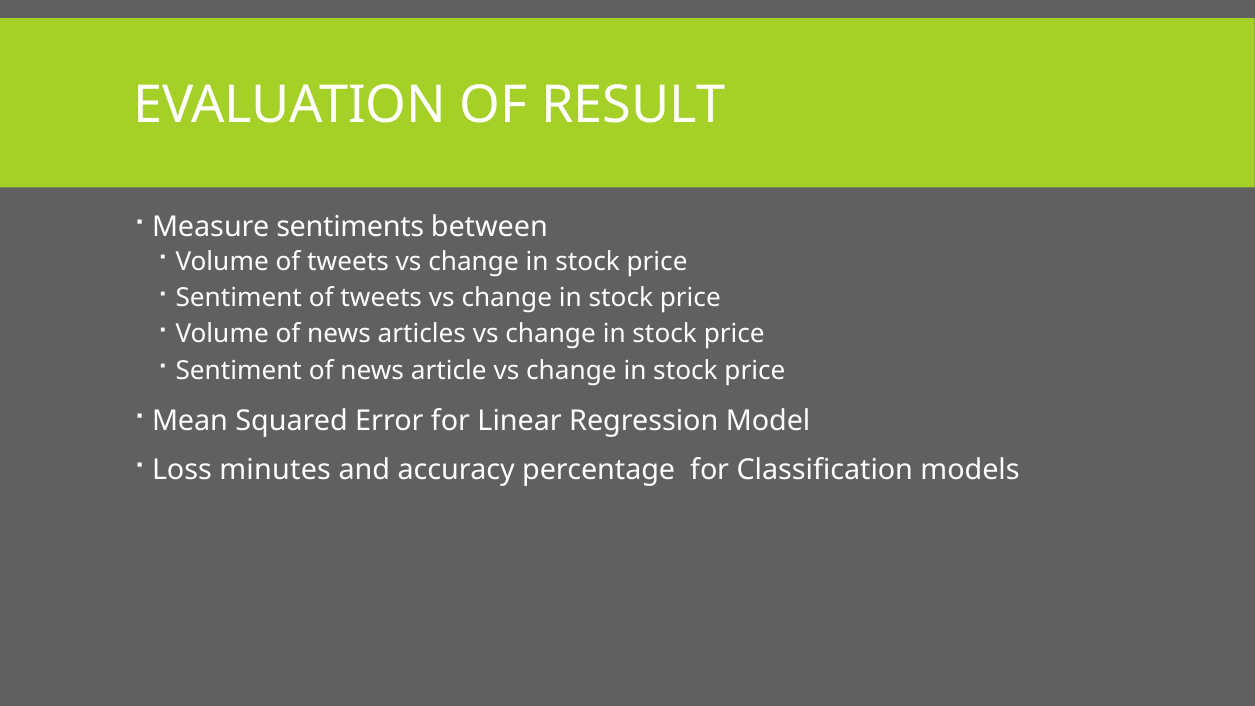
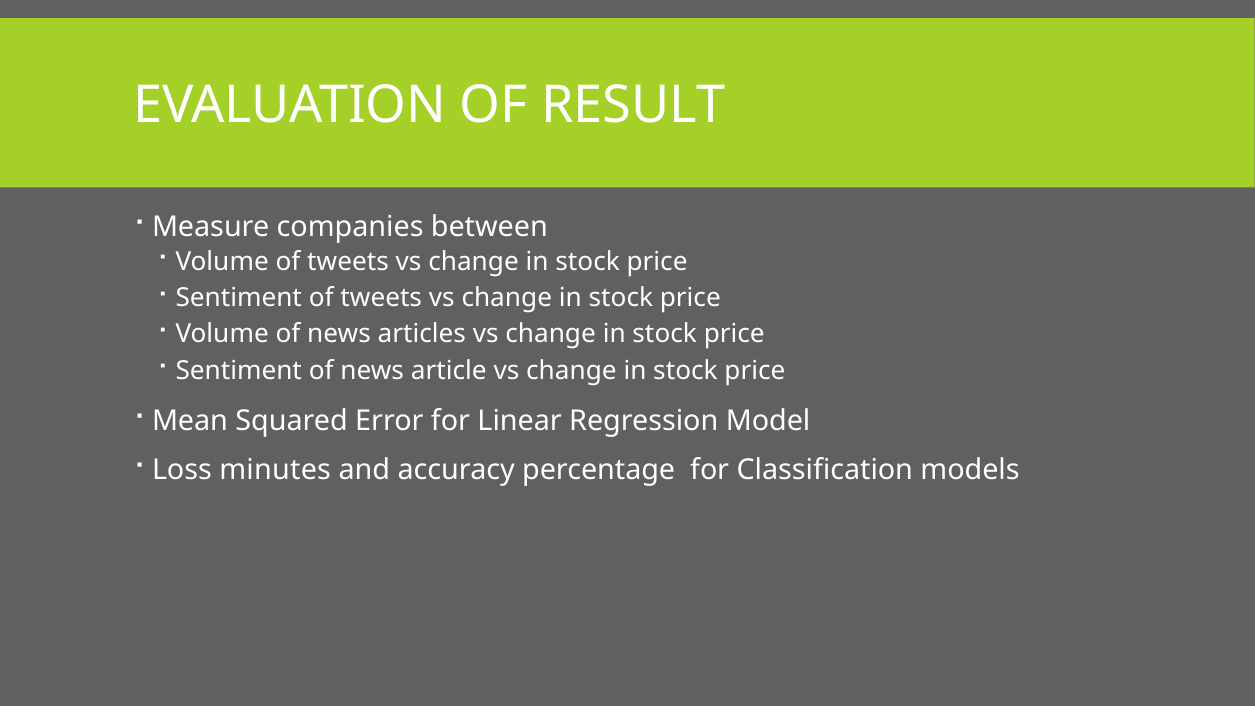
sentiments: sentiments -> companies
